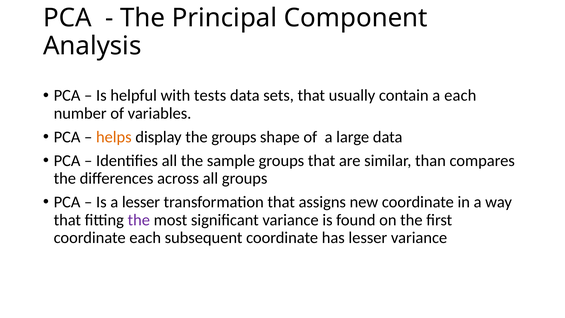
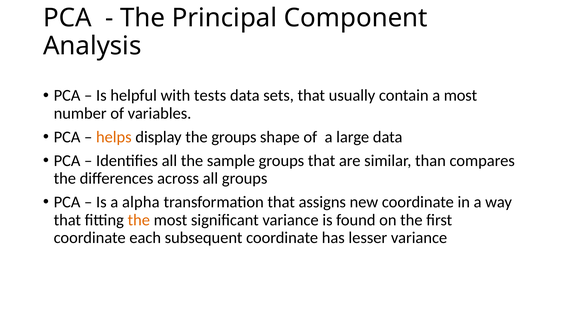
a each: each -> most
a lesser: lesser -> alpha
the at (139, 220) colour: purple -> orange
